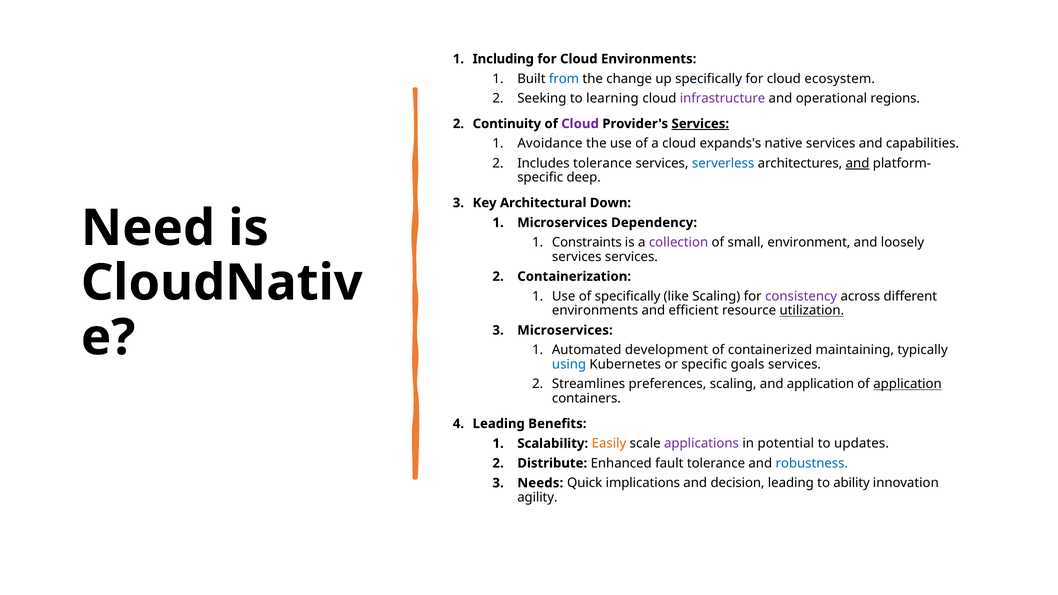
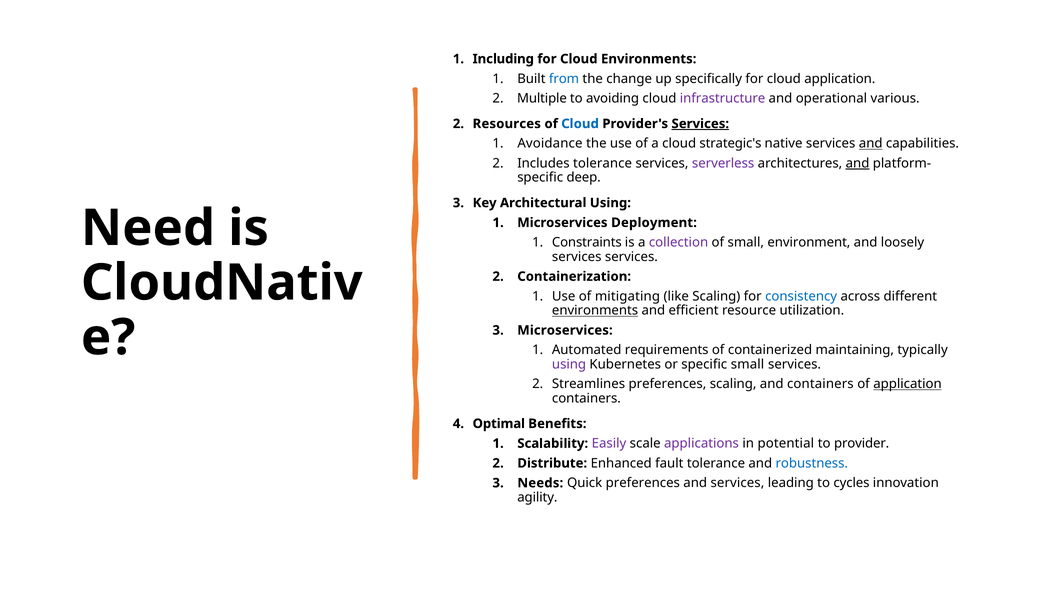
cloud ecosystem: ecosystem -> application
Seeking: Seeking -> Multiple
learning: learning -> avoiding
regions: regions -> various
Continuity: Continuity -> Resources
Cloud at (580, 124) colour: purple -> blue
expands's: expands's -> strategic's
and at (871, 144) underline: none -> present
serverless colour: blue -> purple
Architectural Down: Down -> Using
Dependency: Dependency -> Deployment
of specifically: specifically -> mitigating
consistency colour: purple -> blue
environments at (595, 311) underline: none -> present
utilization underline: present -> none
development: development -> requirements
using at (569, 364) colour: blue -> purple
specific goals: goals -> small
and application: application -> containers
Leading at (499, 424): Leading -> Optimal
Easily colour: orange -> purple
updates: updates -> provider
Quick implications: implications -> preferences
and decision: decision -> services
ability: ability -> cycles
